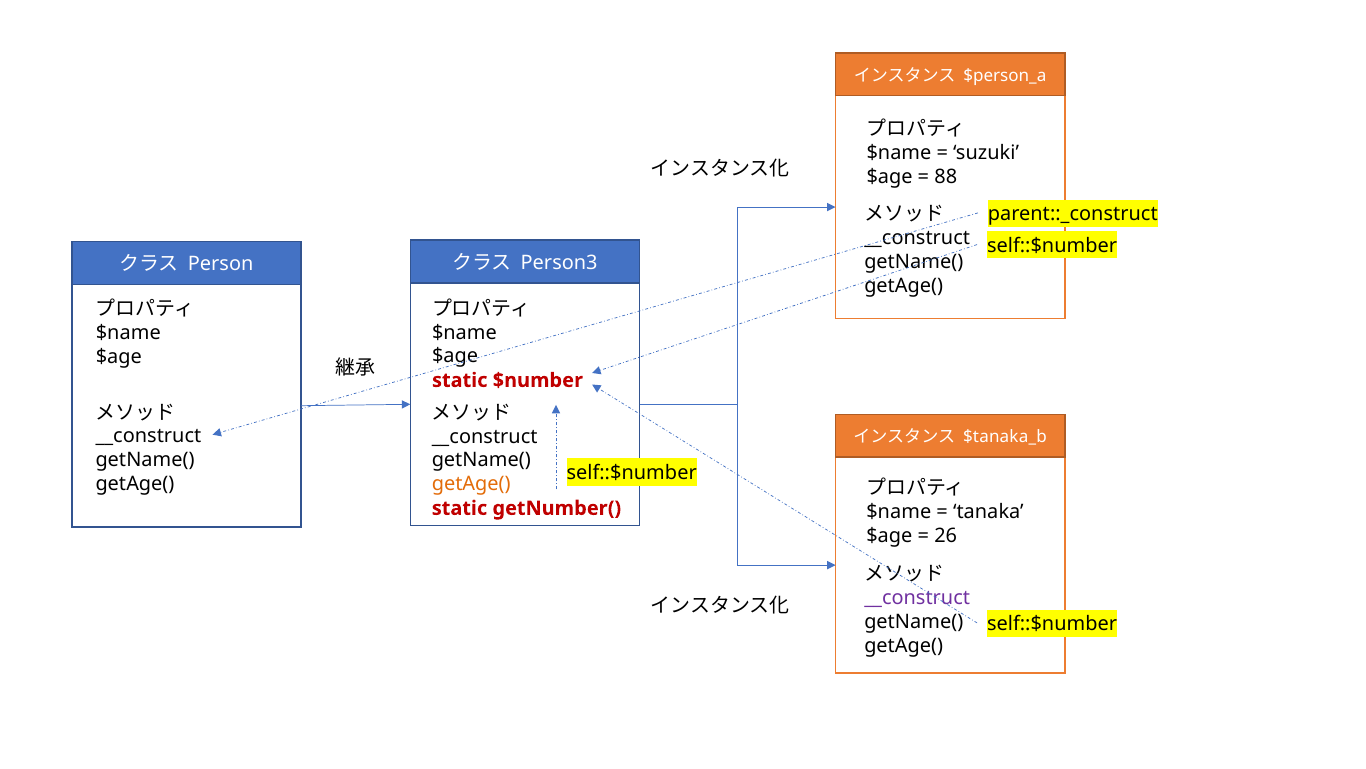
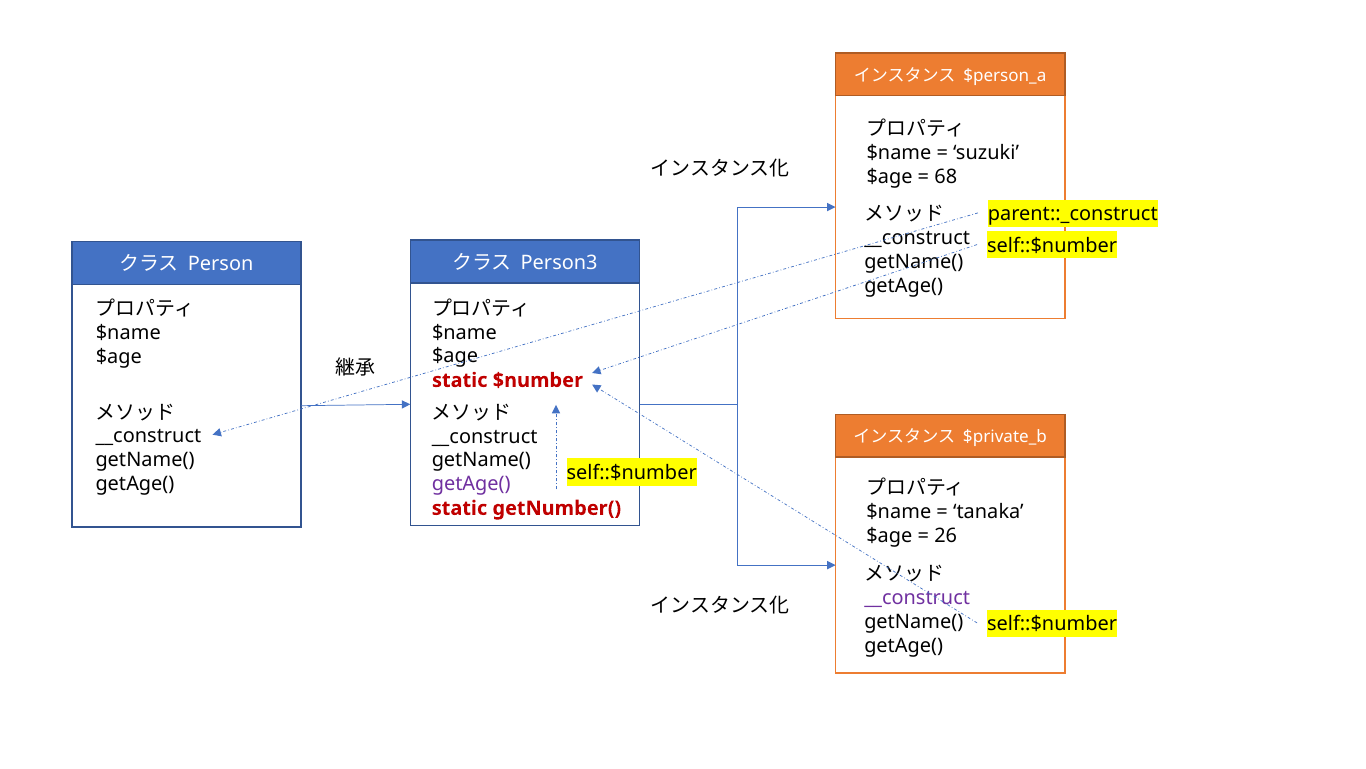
88: 88 -> 68
$tanaka_b: $tanaka_b -> $private_b
getAge( at (471, 484) colour: orange -> purple
